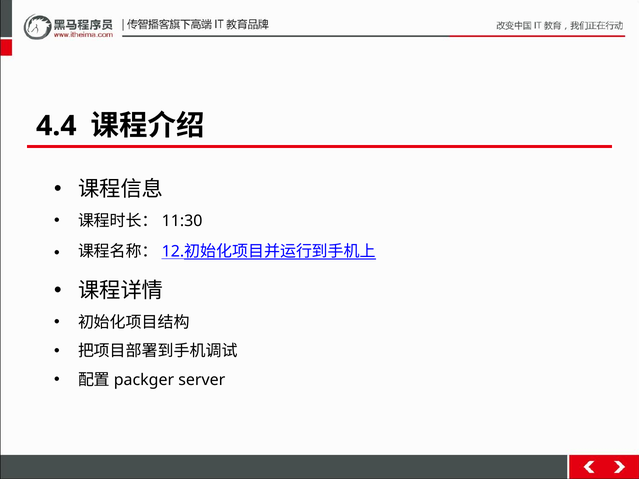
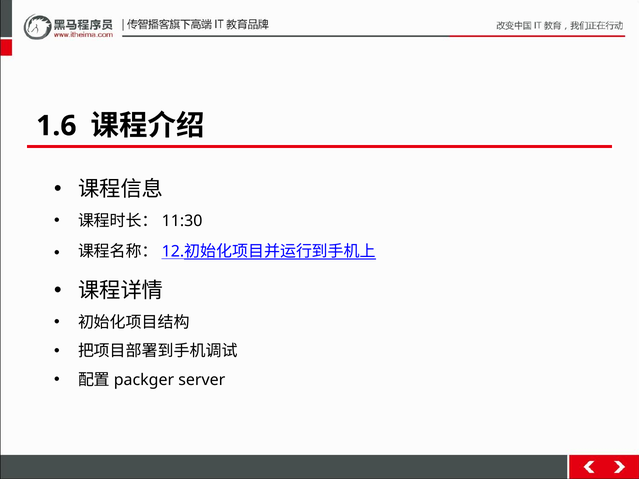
4.4: 4.4 -> 1.6
